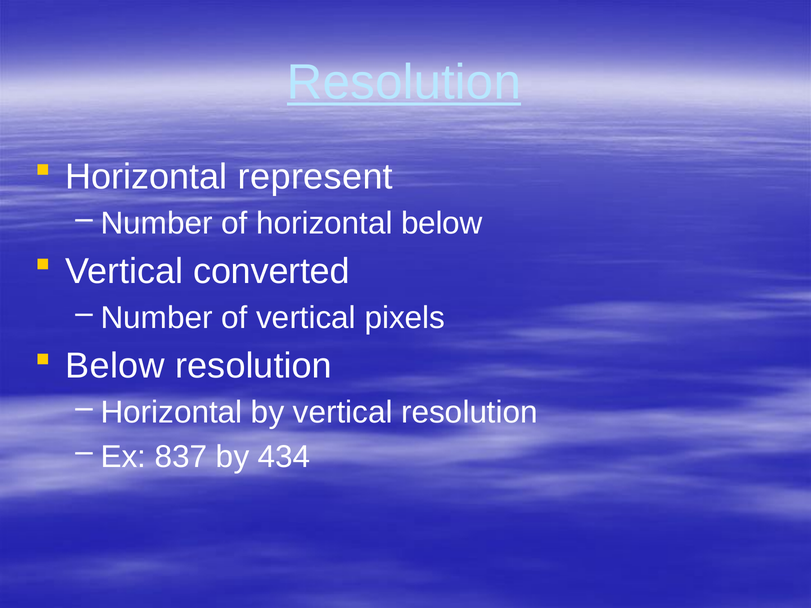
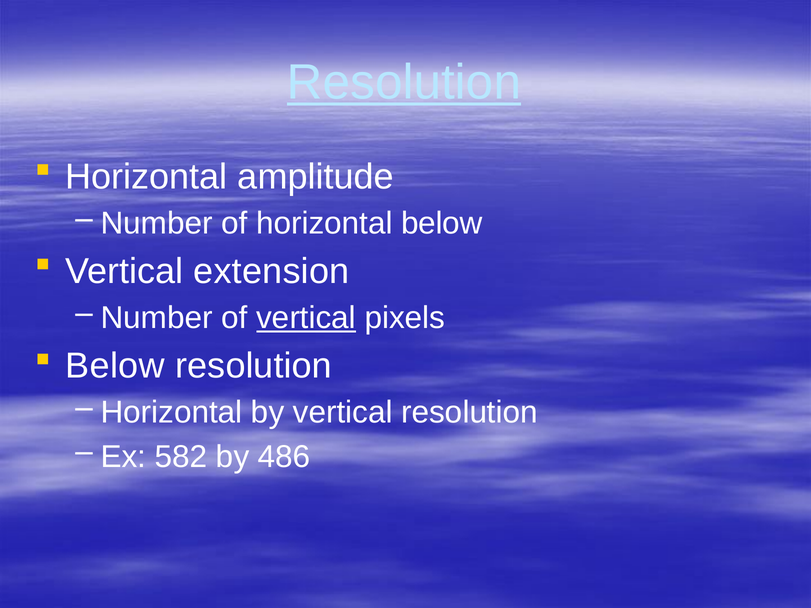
represent: represent -> amplitude
converted: converted -> extension
vertical at (306, 318) underline: none -> present
837: 837 -> 582
434: 434 -> 486
